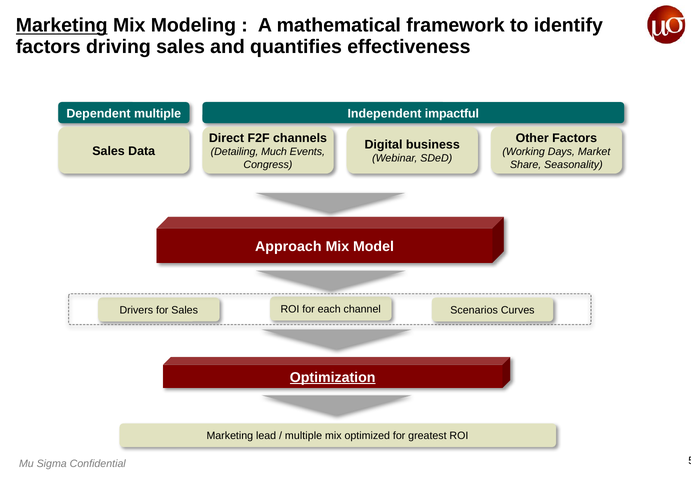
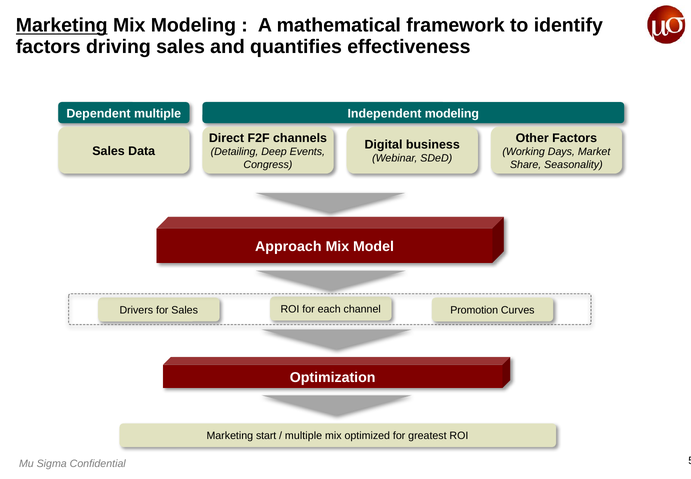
Independent impactful: impactful -> modeling
Much: Much -> Deep
Scenarios: Scenarios -> Promotion
Optimization underline: present -> none
lead: lead -> start
